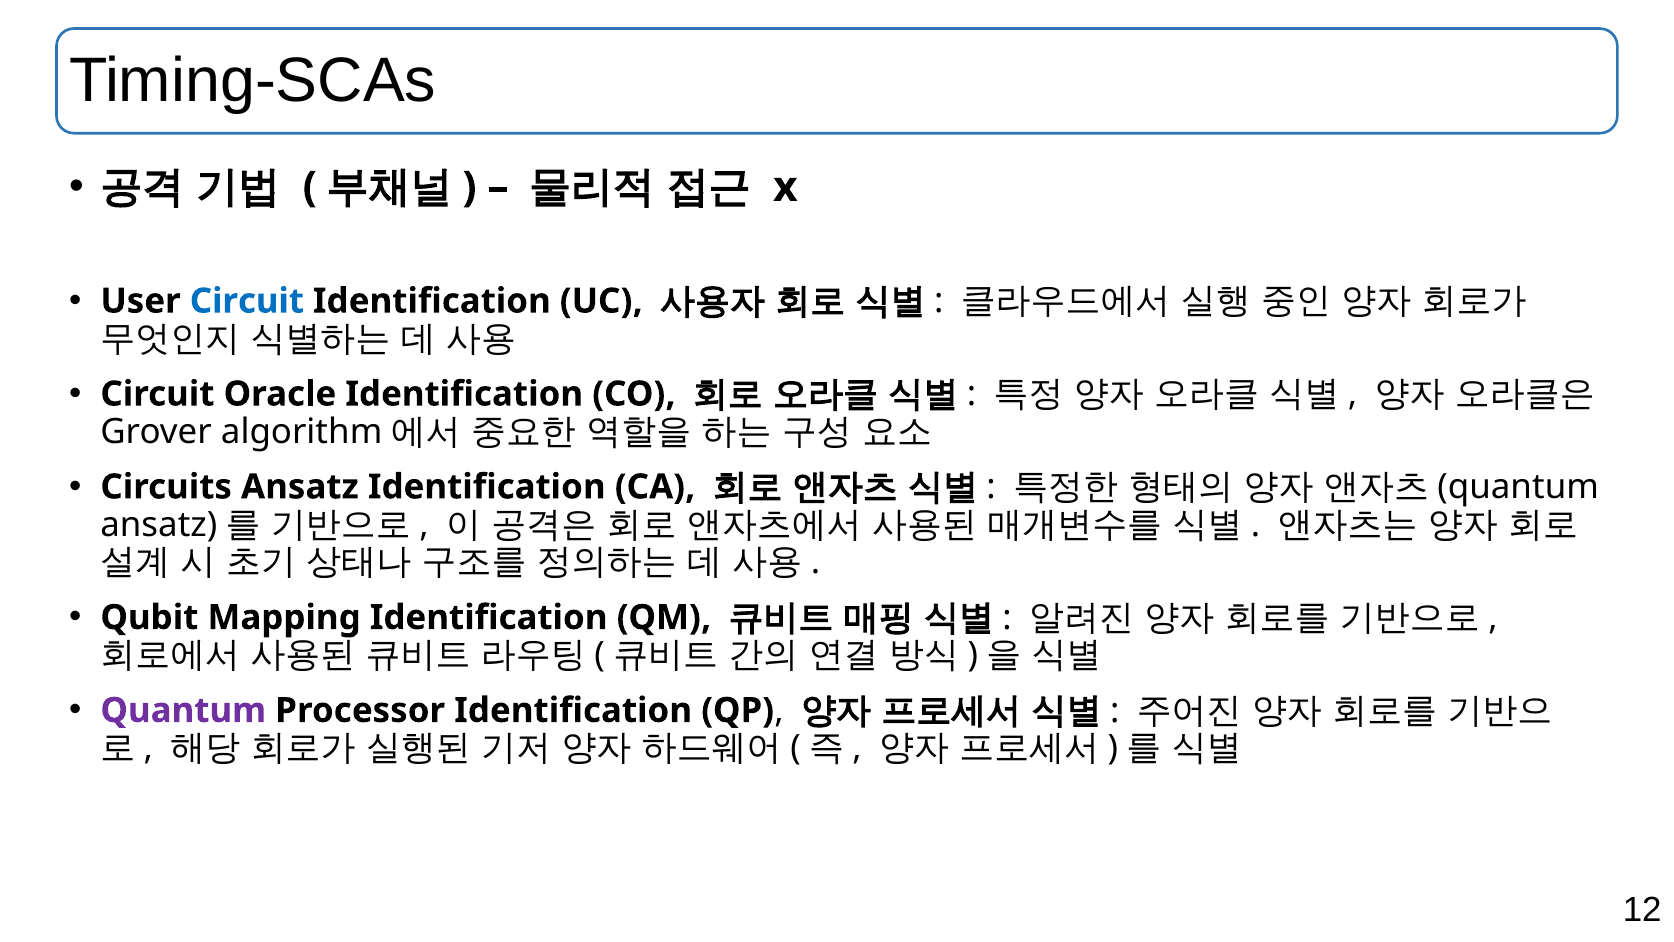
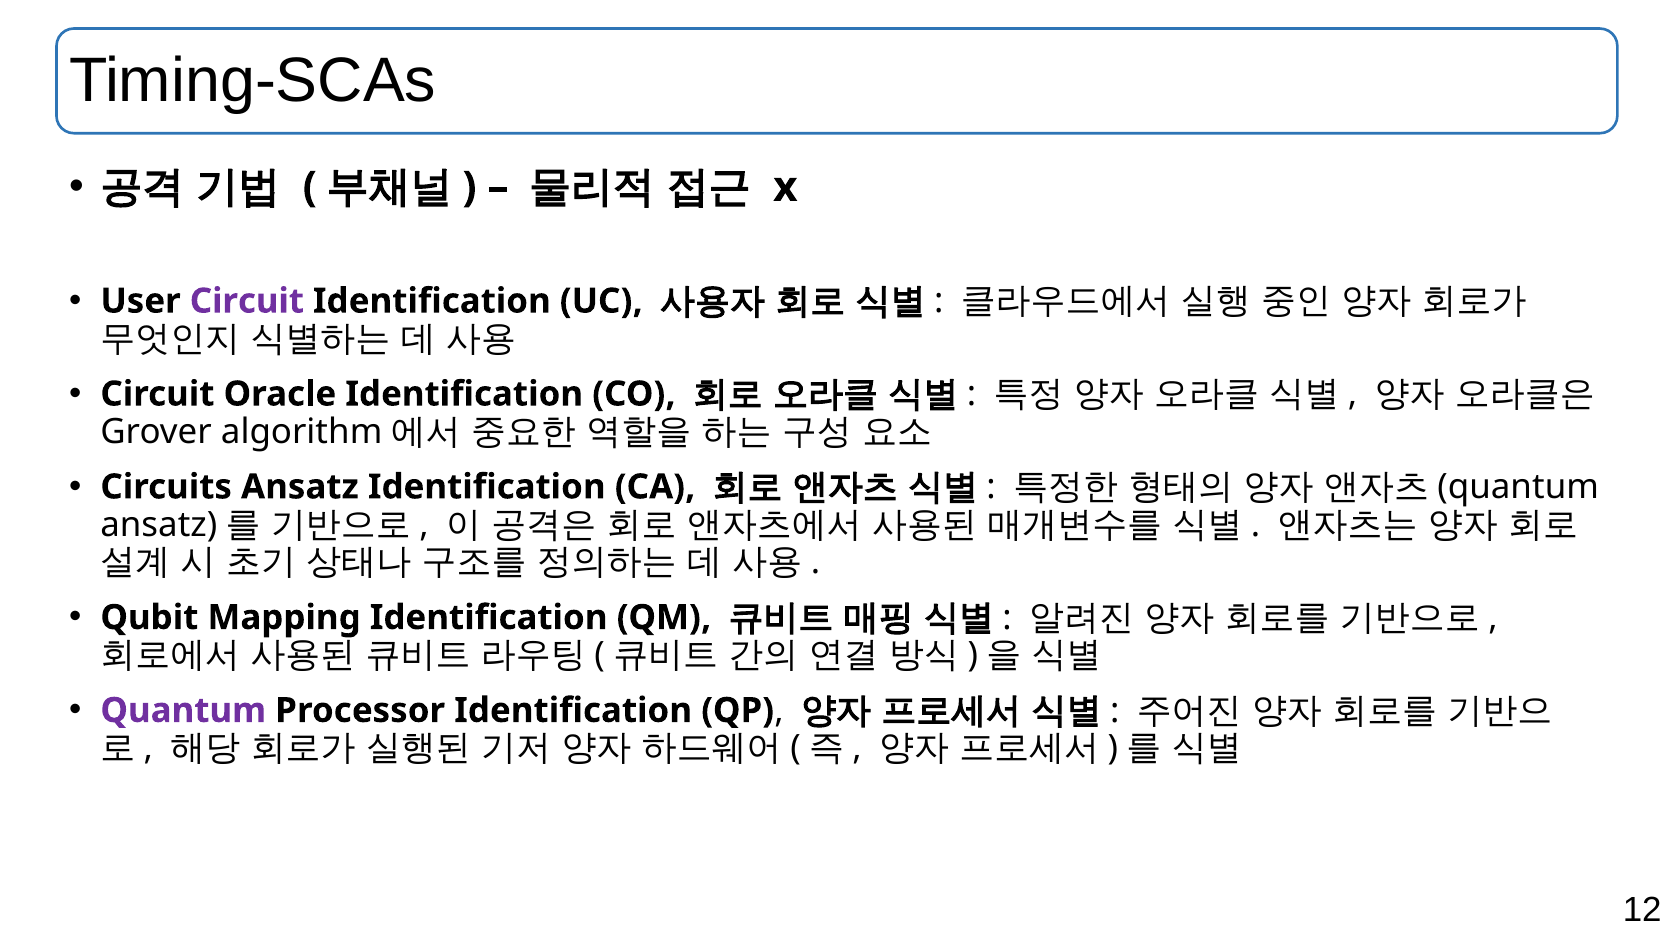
Circuit at (247, 301) colour: blue -> purple
